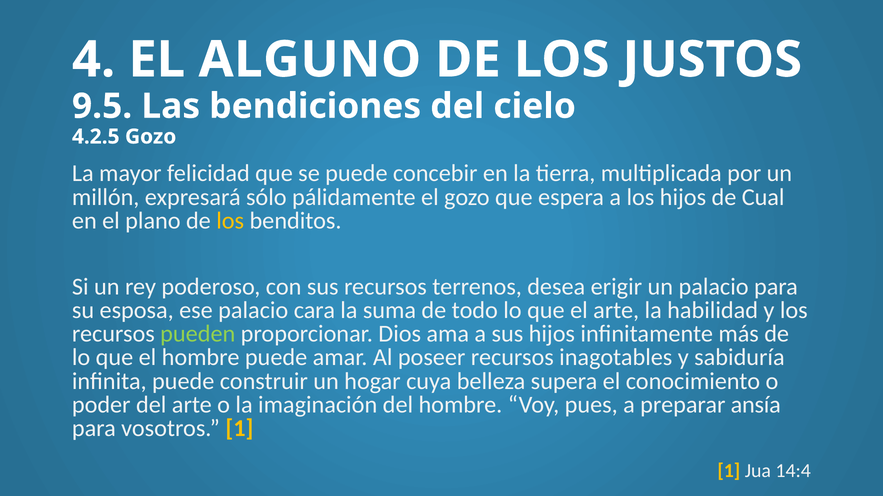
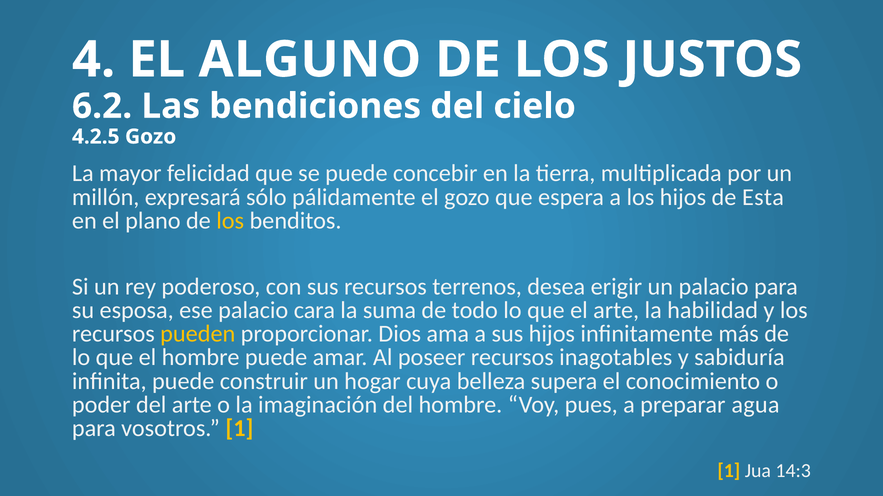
9.5: 9.5 -> 6.2
Cual: Cual -> Esta
pueden colour: light green -> yellow
ansía: ansía -> agua
14:4: 14:4 -> 14:3
